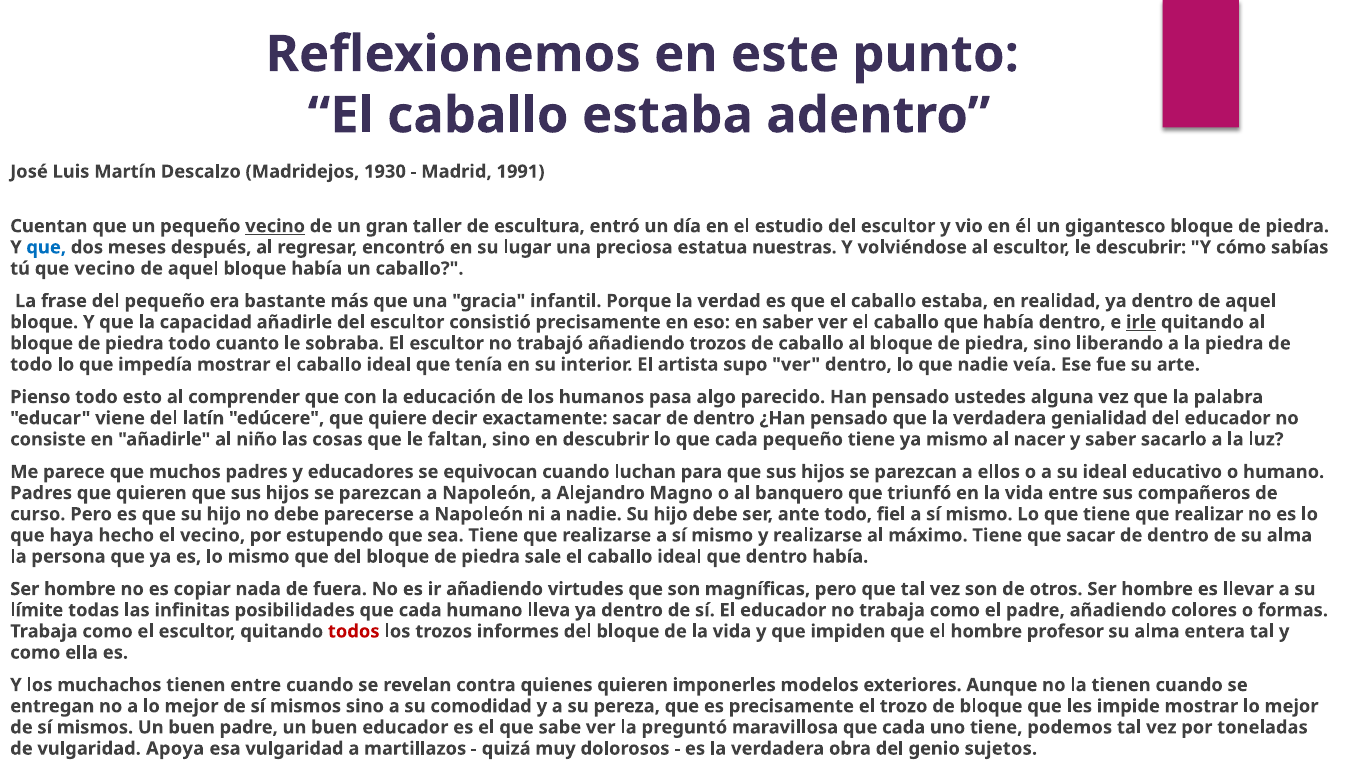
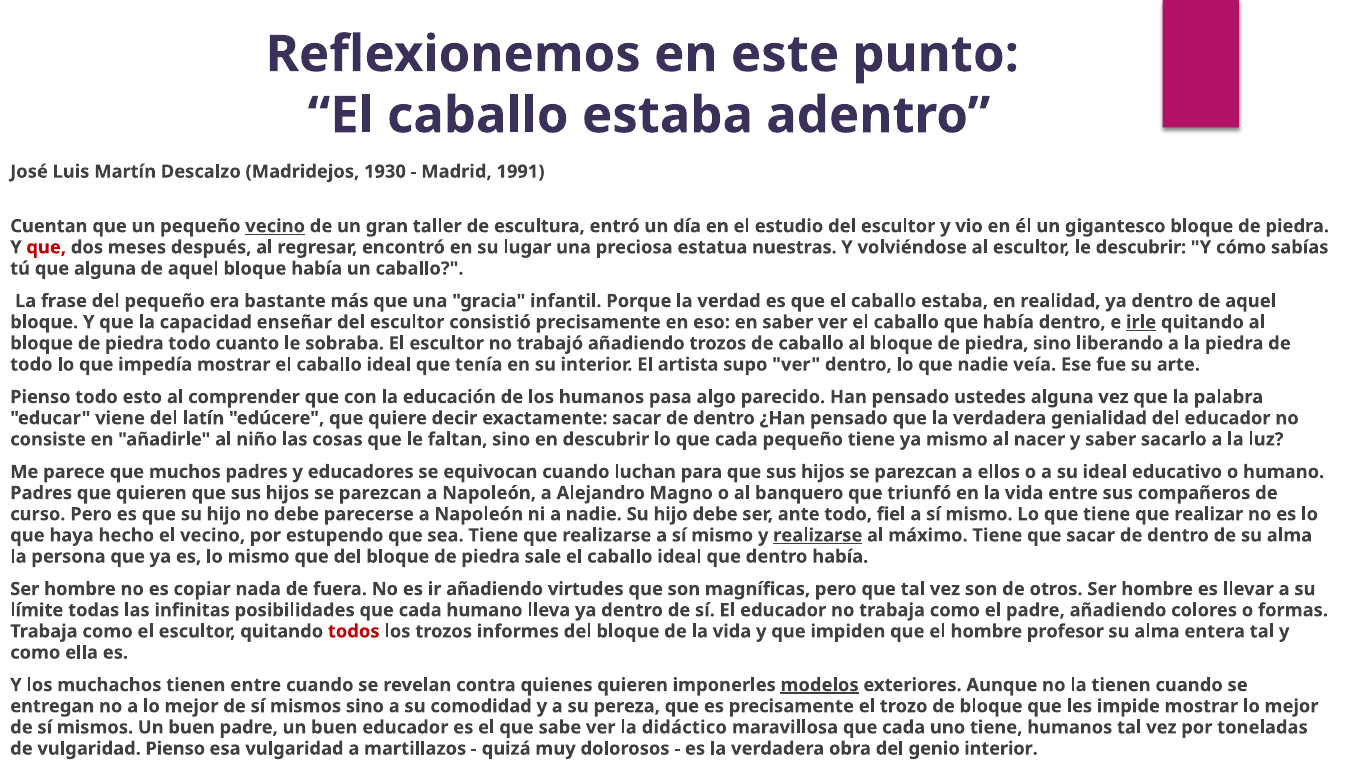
que at (46, 247) colour: blue -> red
que vecino: vecino -> alguna
capacidad añadirle: añadirle -> enseñar
realizarse at (818, 535) underline: none -> present
modelos underline: none -> present
preguntó: preguntó -> didáctico
tiene podemos: podemos -> humanos
vulgaridad Apoya: Apoya -> Pienso
genio sujetos: sujetos -> interior
